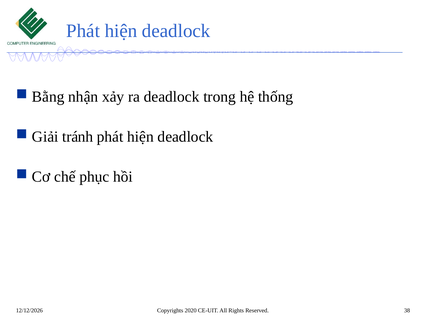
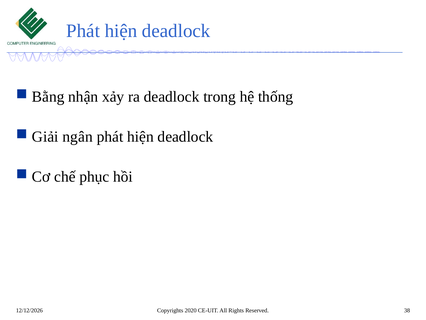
tránh: tránh -> ngân
